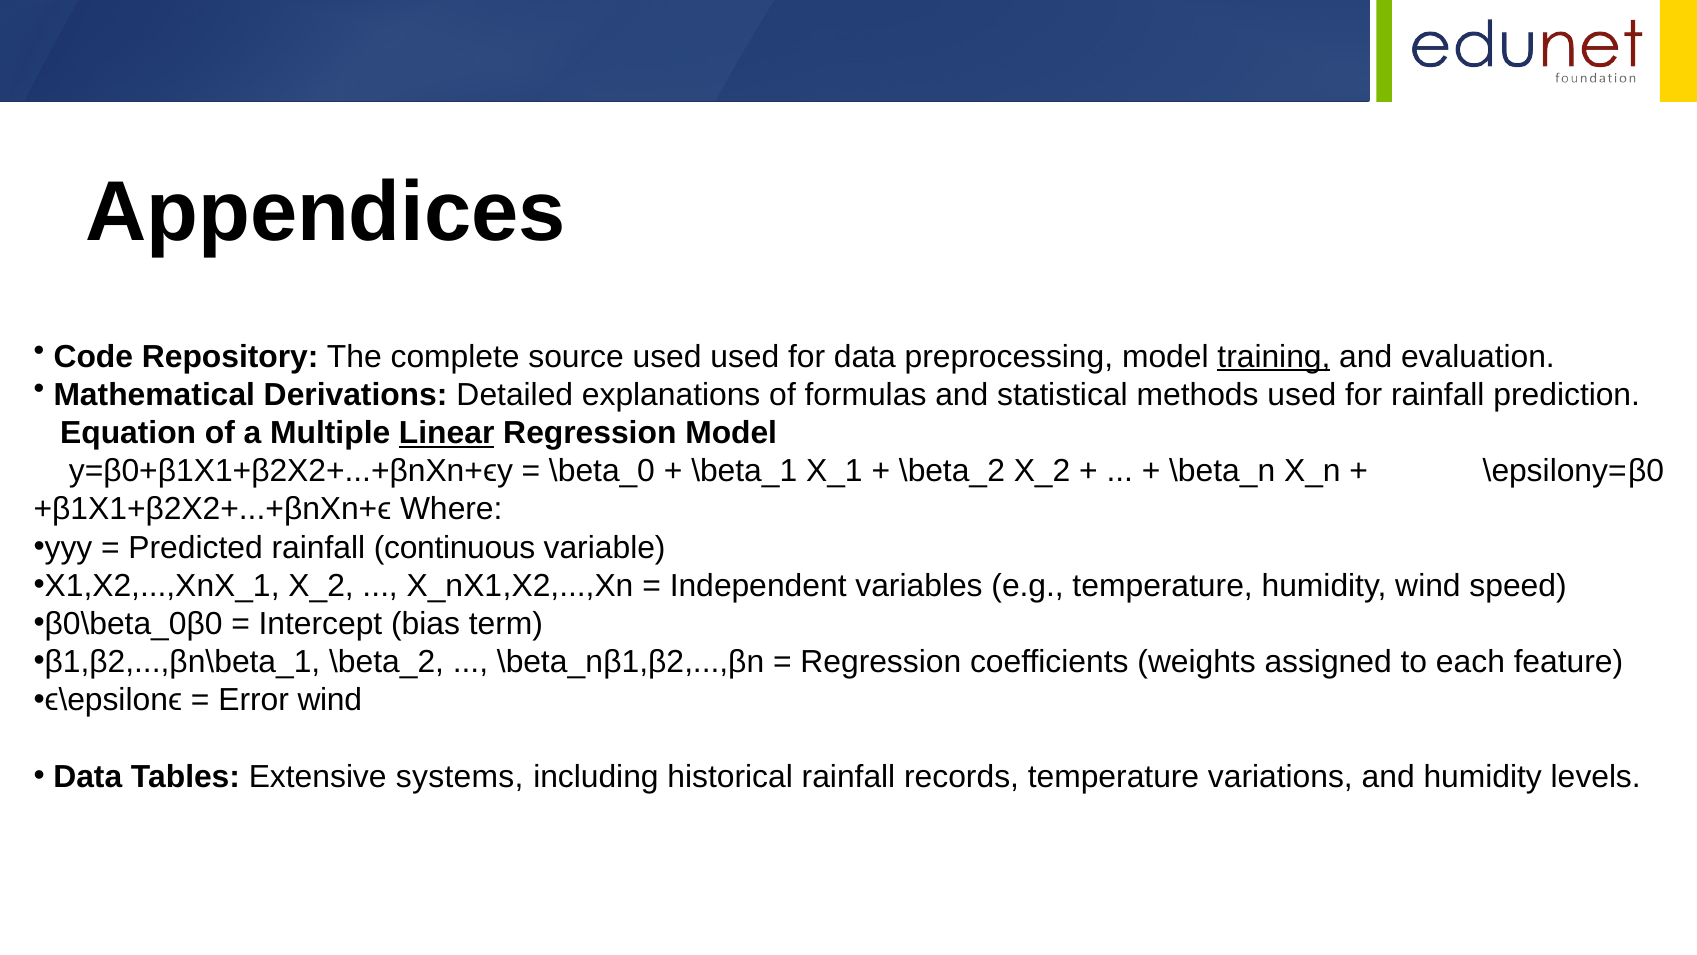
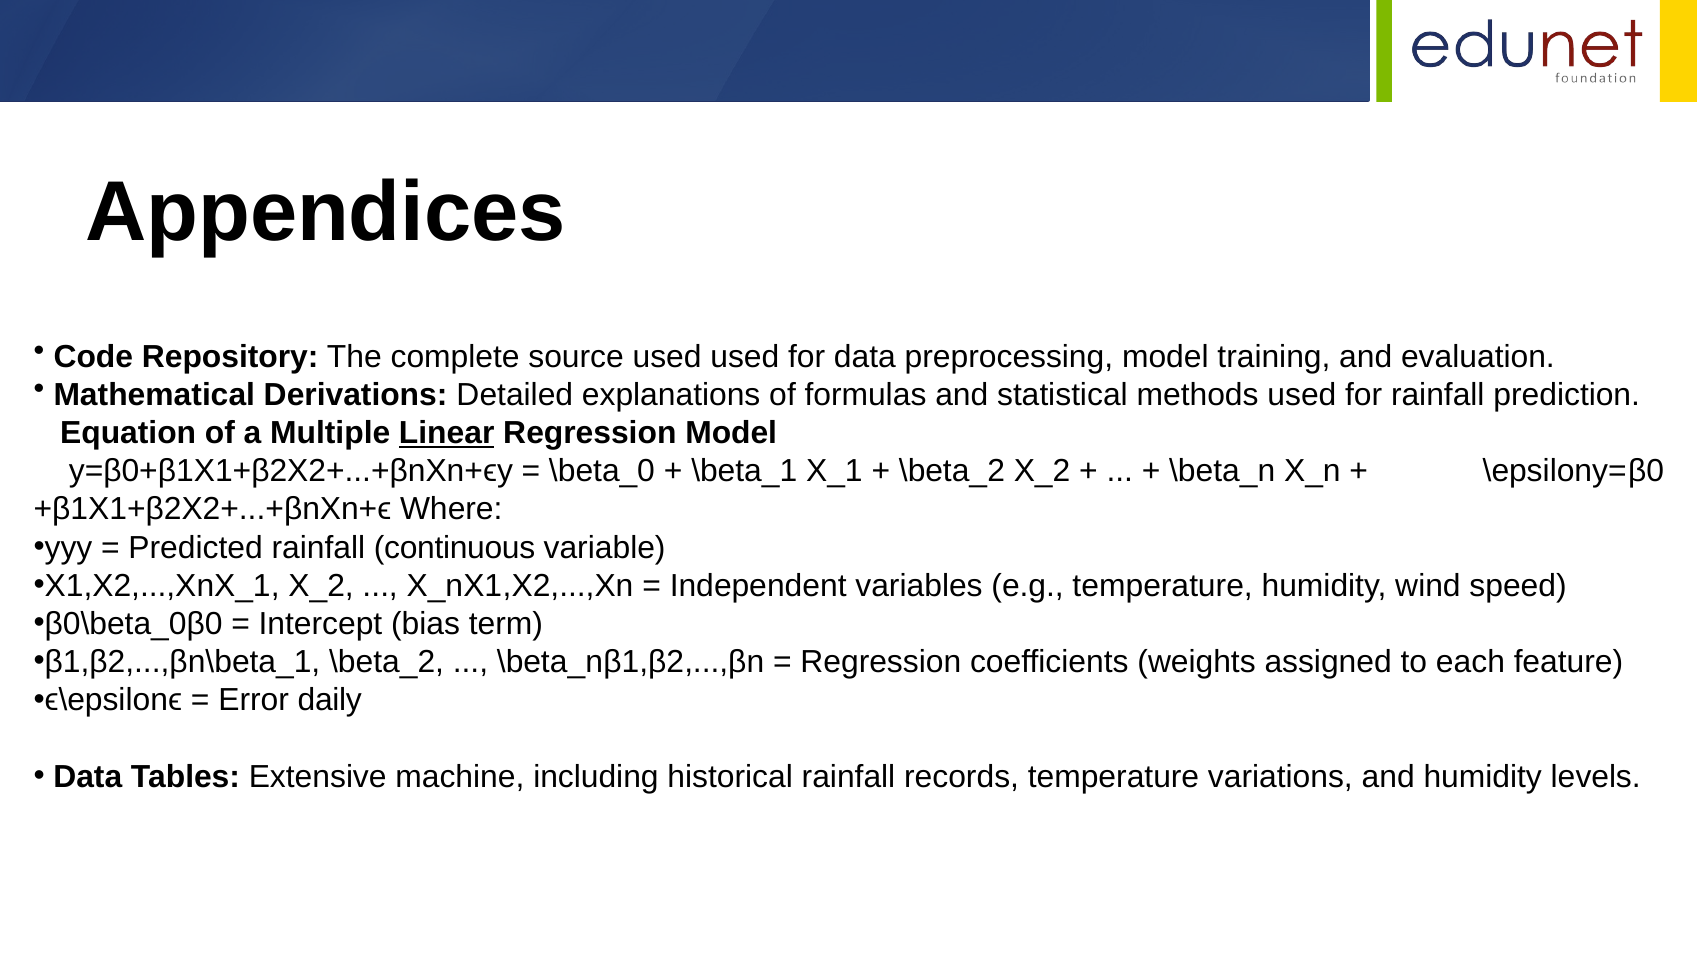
training underline: present -> none
Error wind: wind -> daily
systems: systems -> machine
